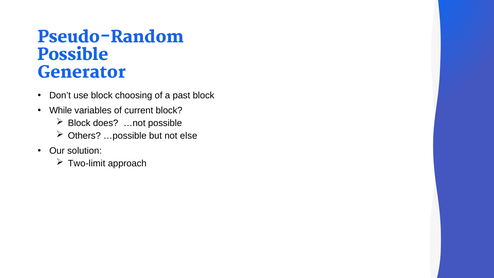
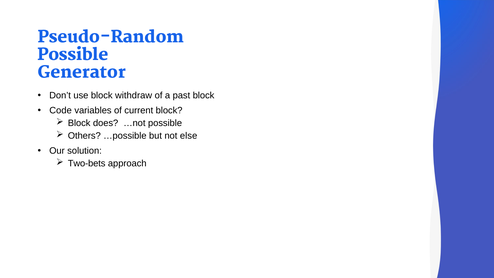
choosing: choosing -> withdraw
While: While -> Code
Two-limit: Two-limit -> Two-bets
